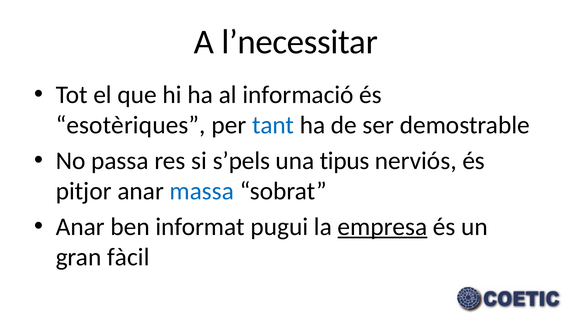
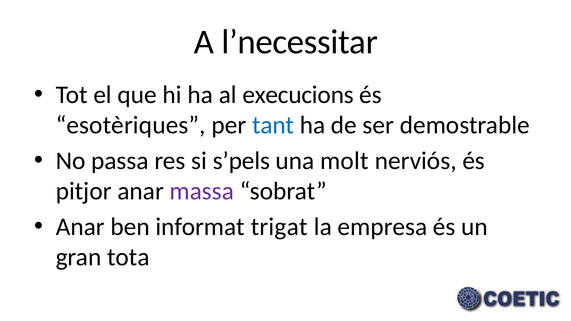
informació: informació -> execucions
tipus: tipus -> molt
massa colour: blue -> purple
pugui: pugui -> trigat
empresa underline: present -> none
fàcil: fàcil -> tota
